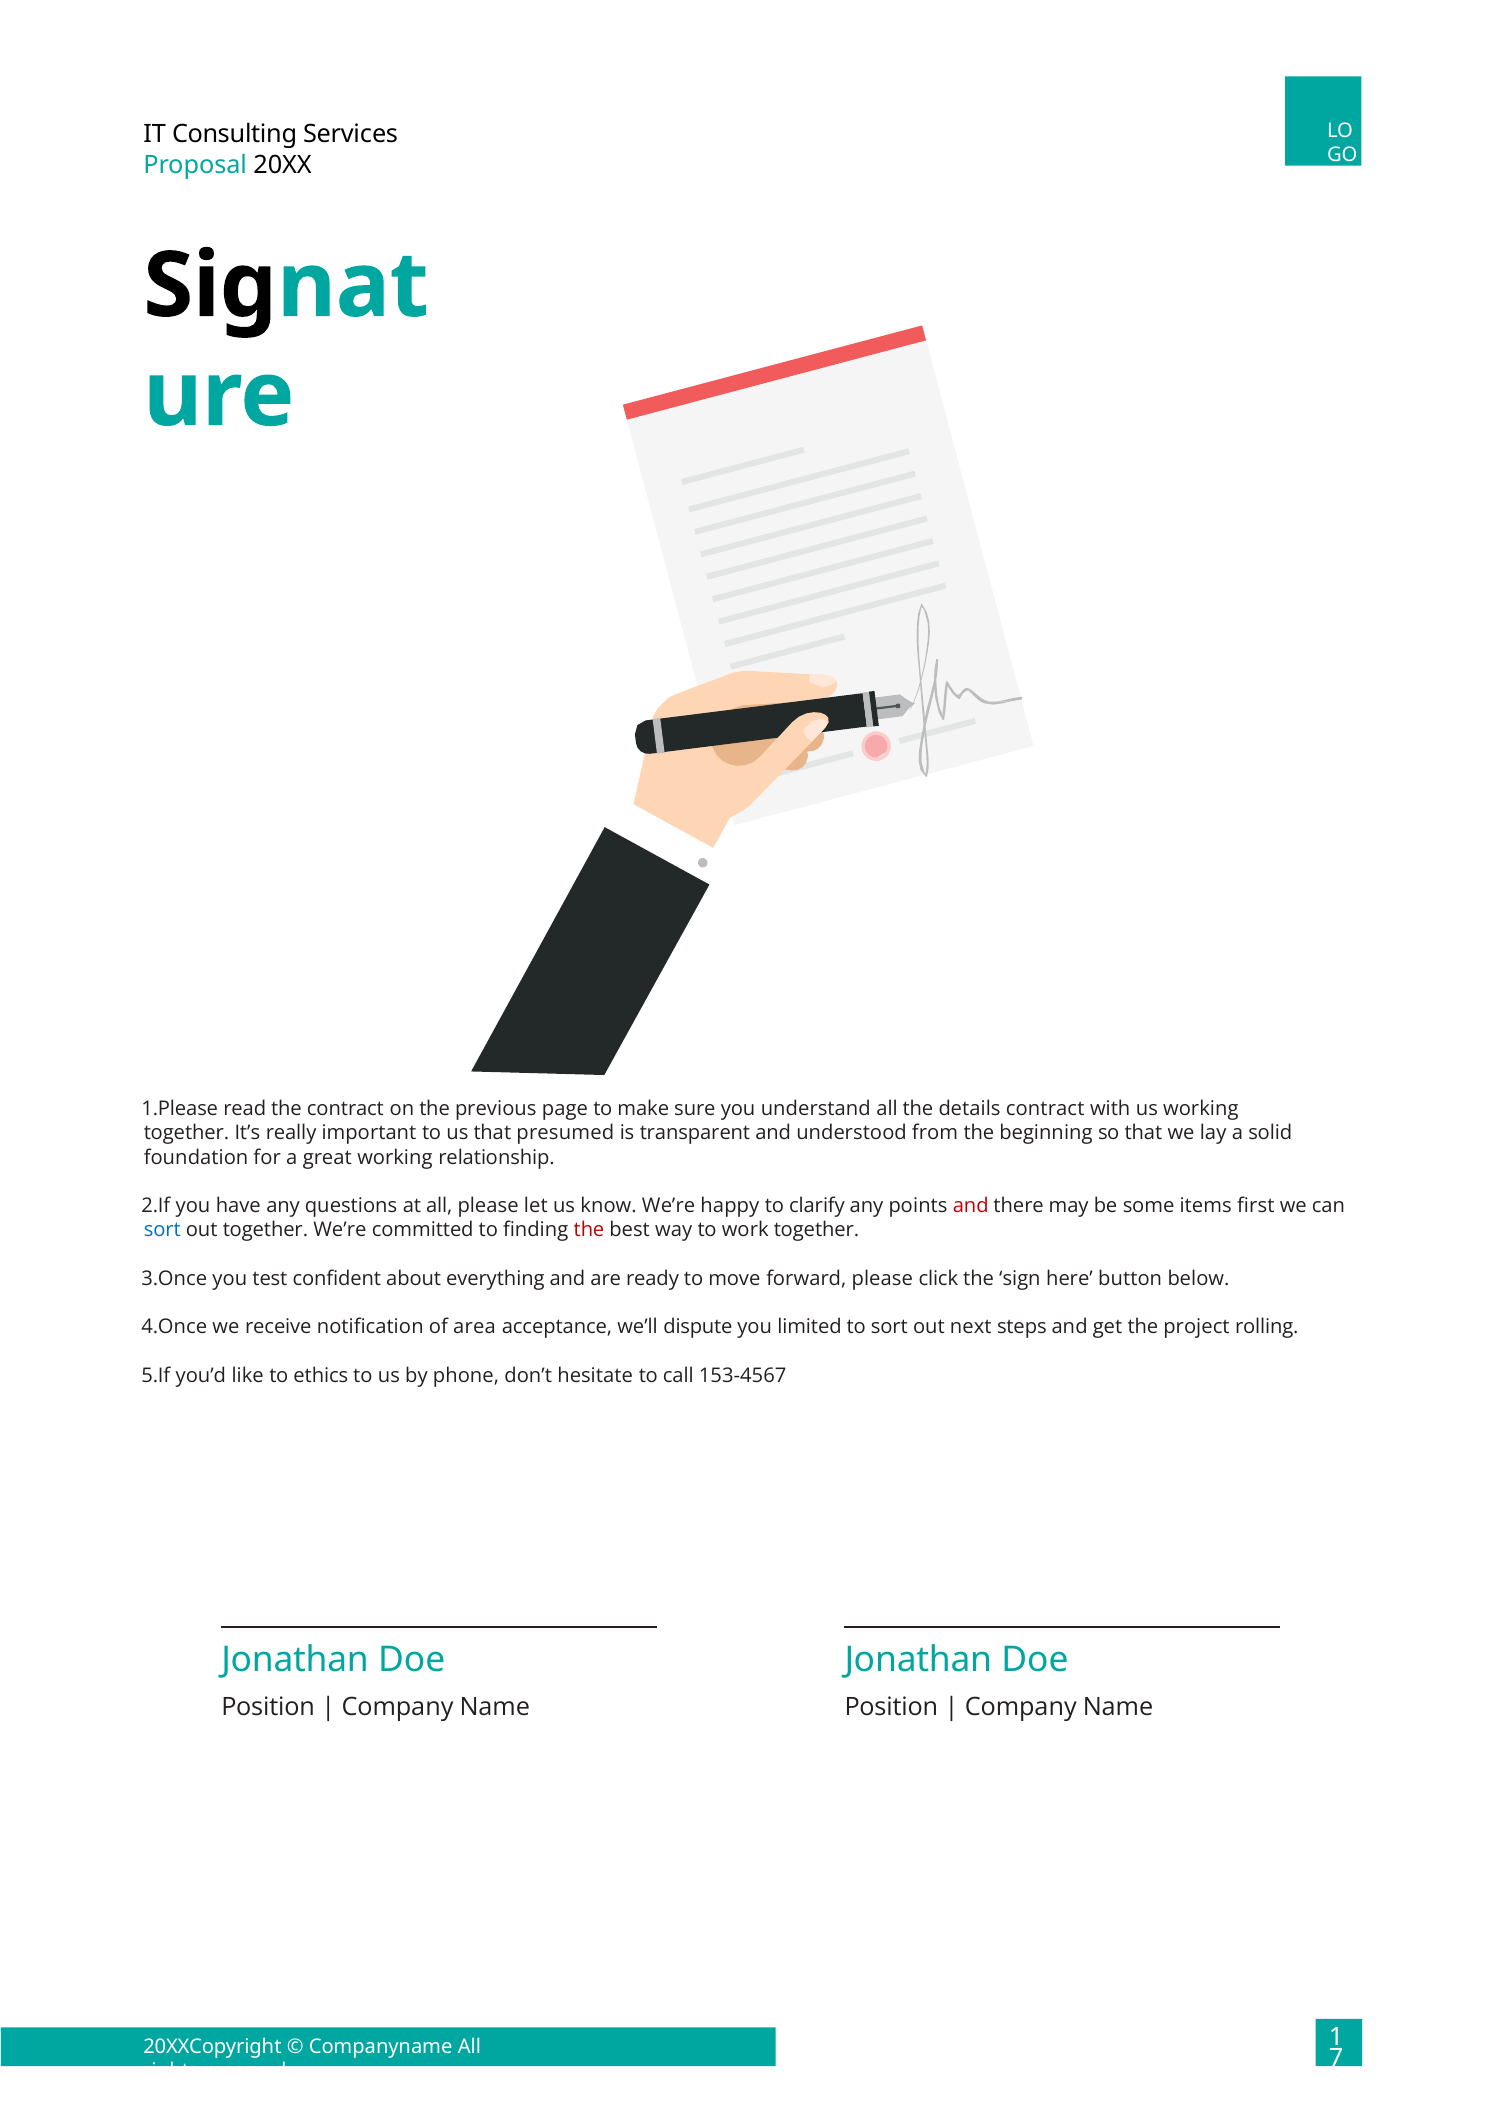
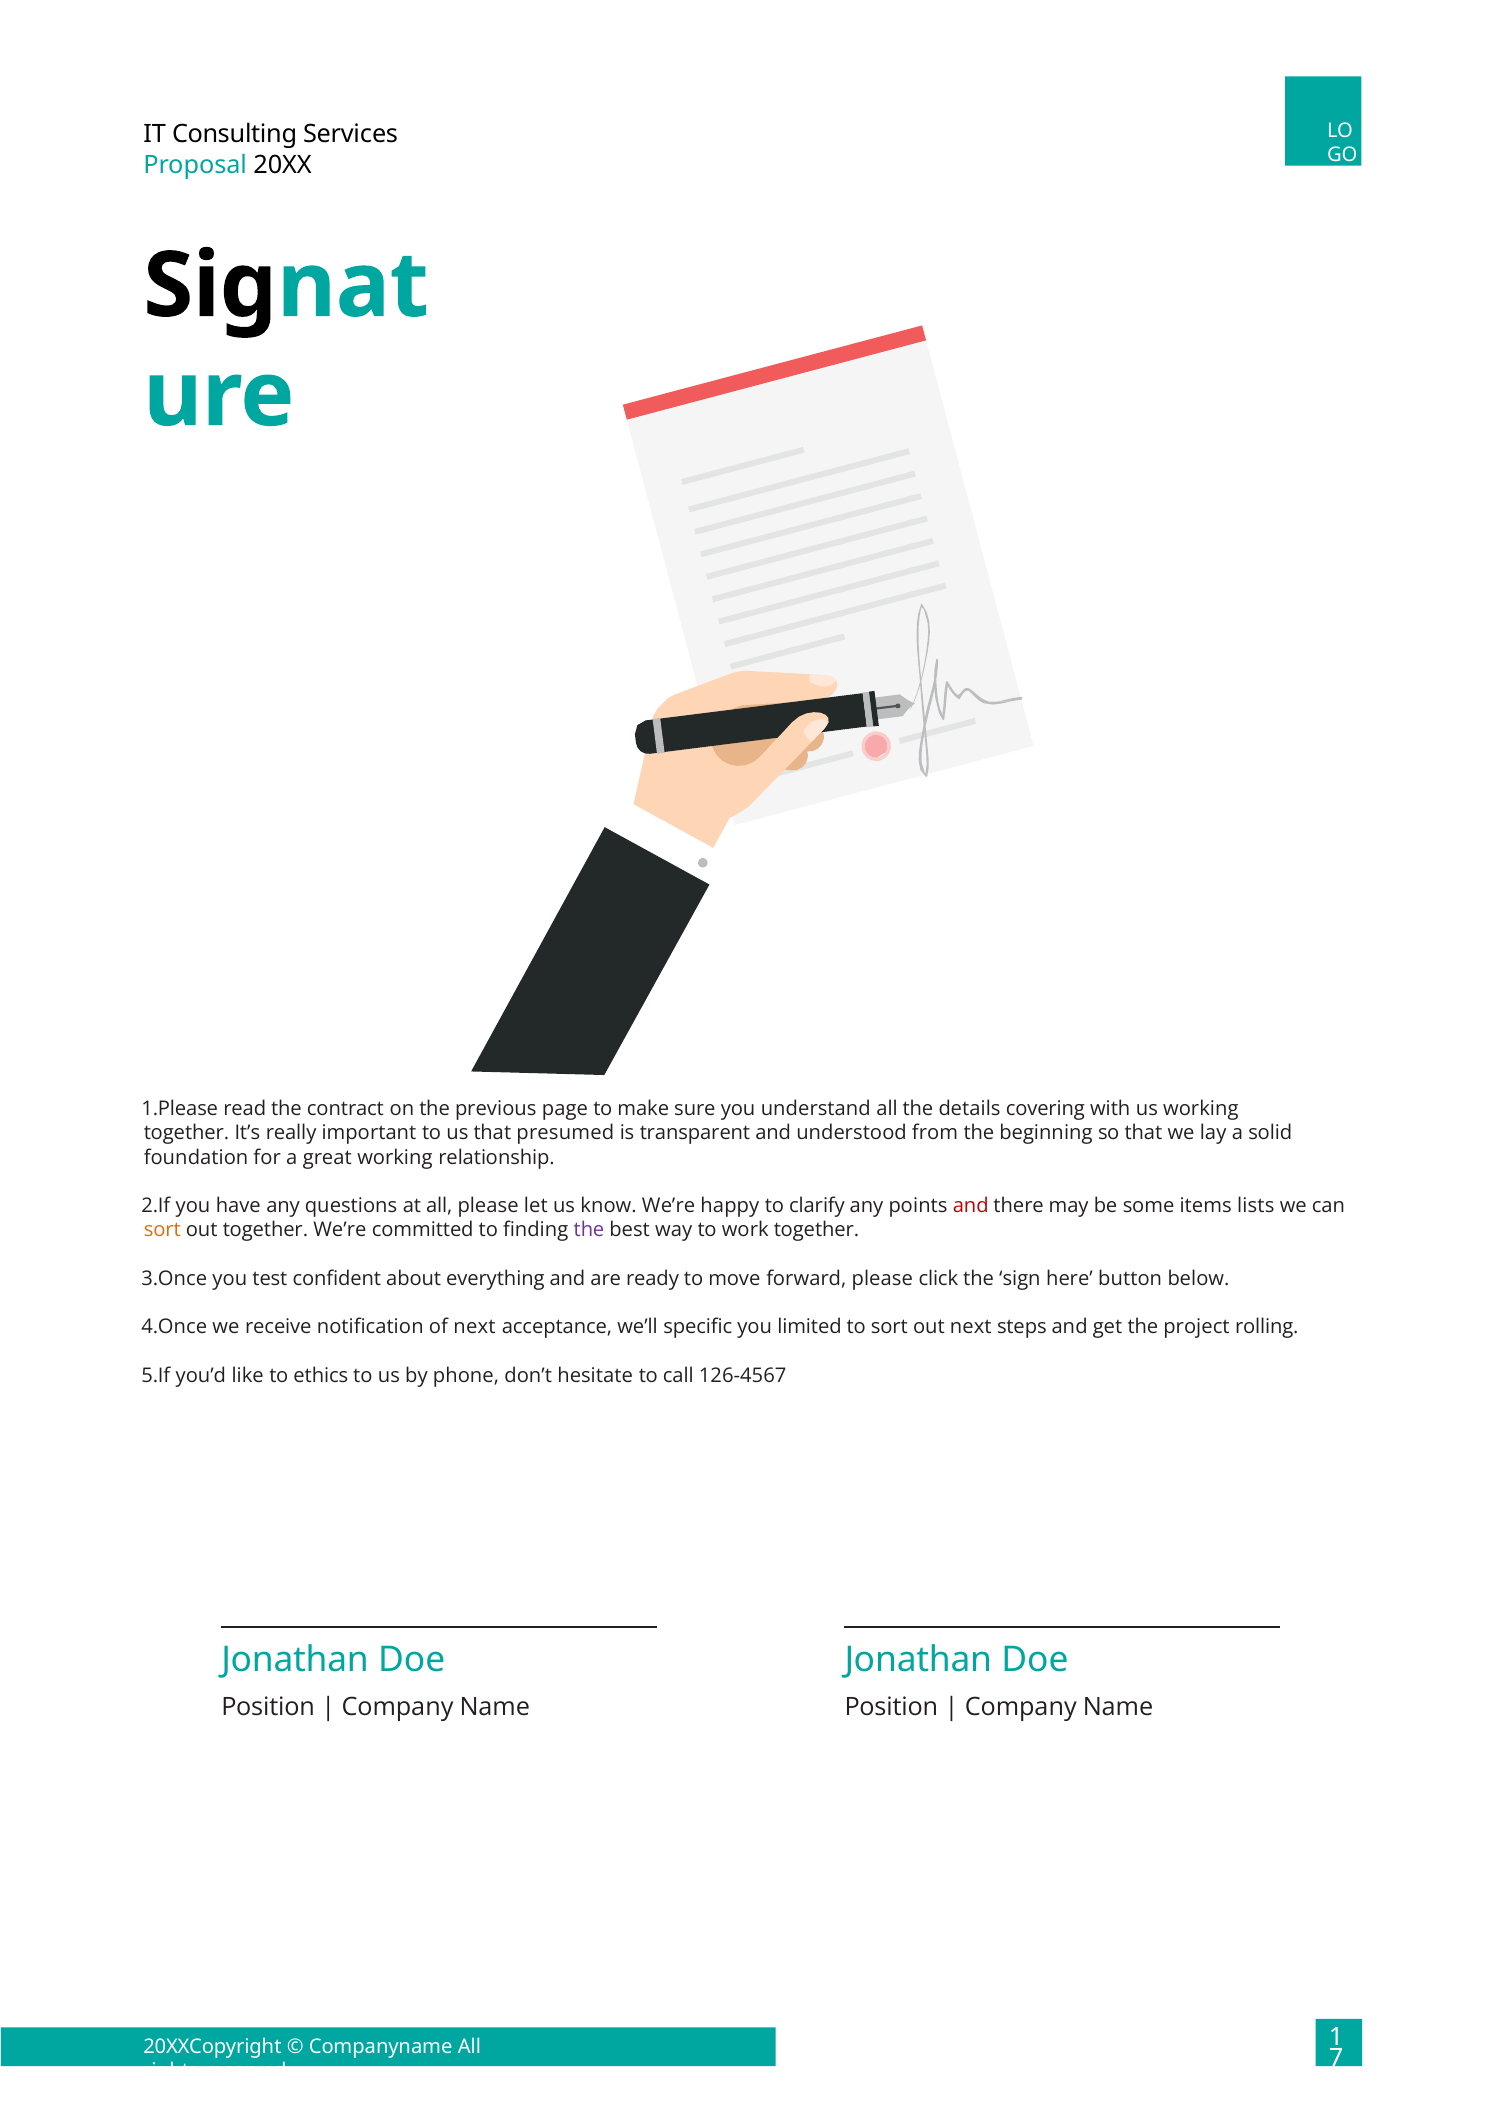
details contract: contract -> covering
first: first -> lists
sort at (162, 1230) colour: blue -> orange
the at (589, 1230) colour: red -> purple
of area: area -> next
dispute: dispute -> specific
153-4567: 153-4567 -> 126-4567
